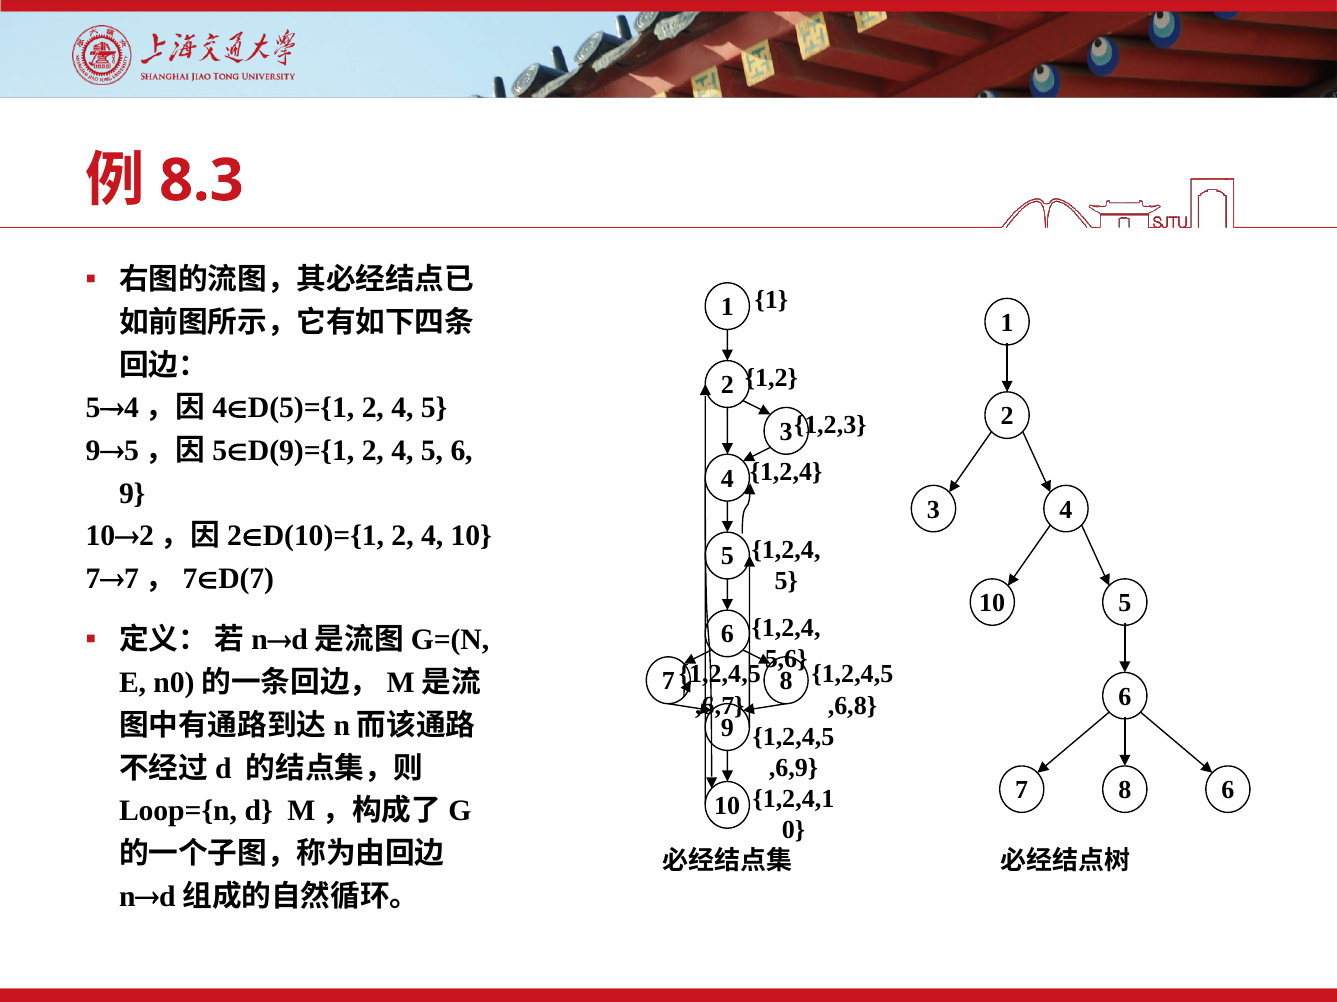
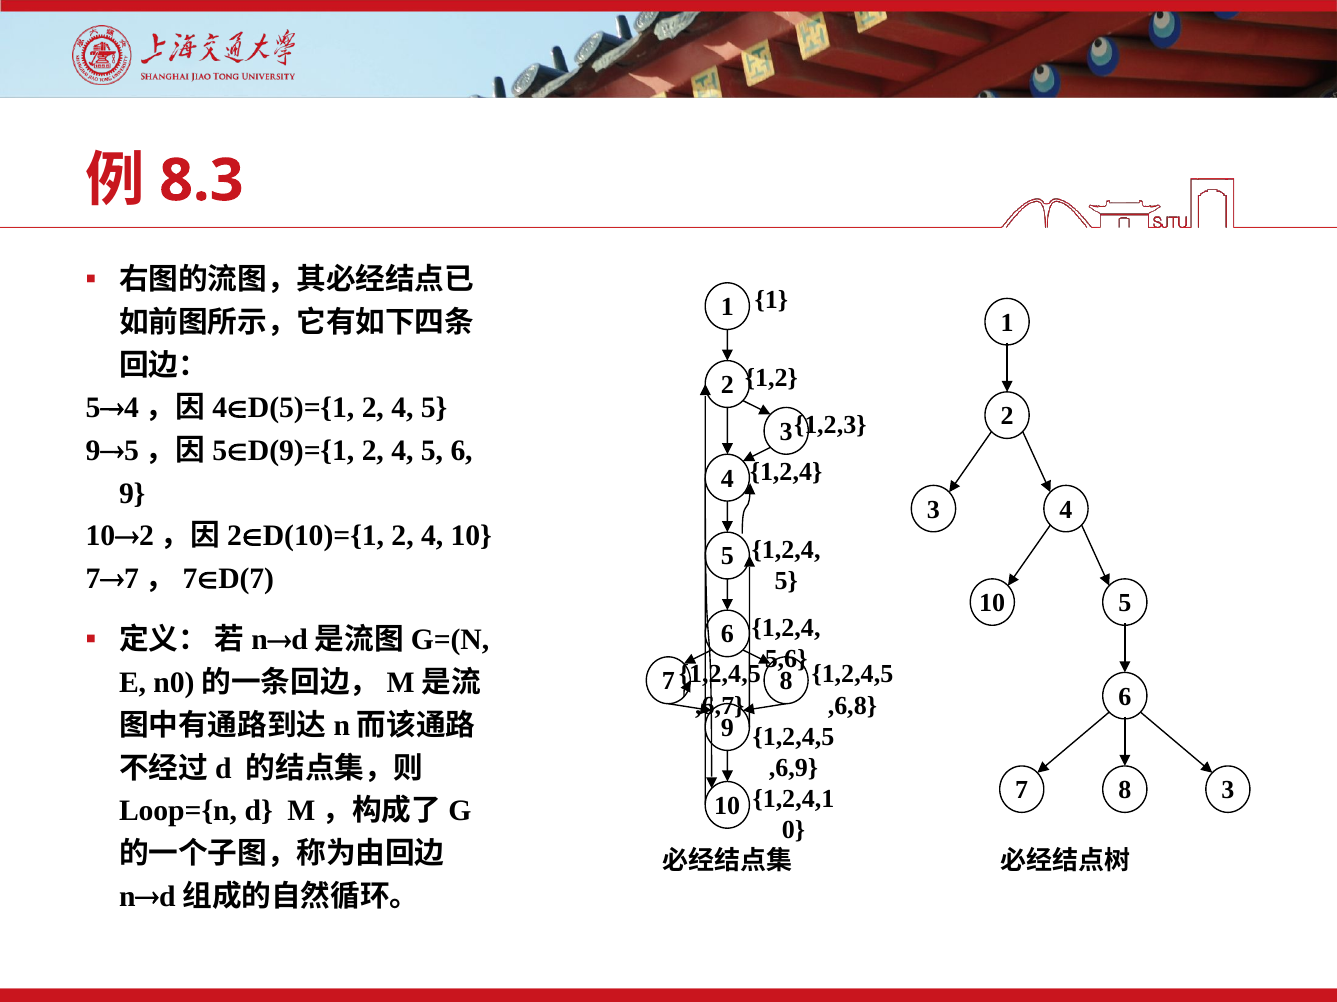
8 6: 6 -> 3
